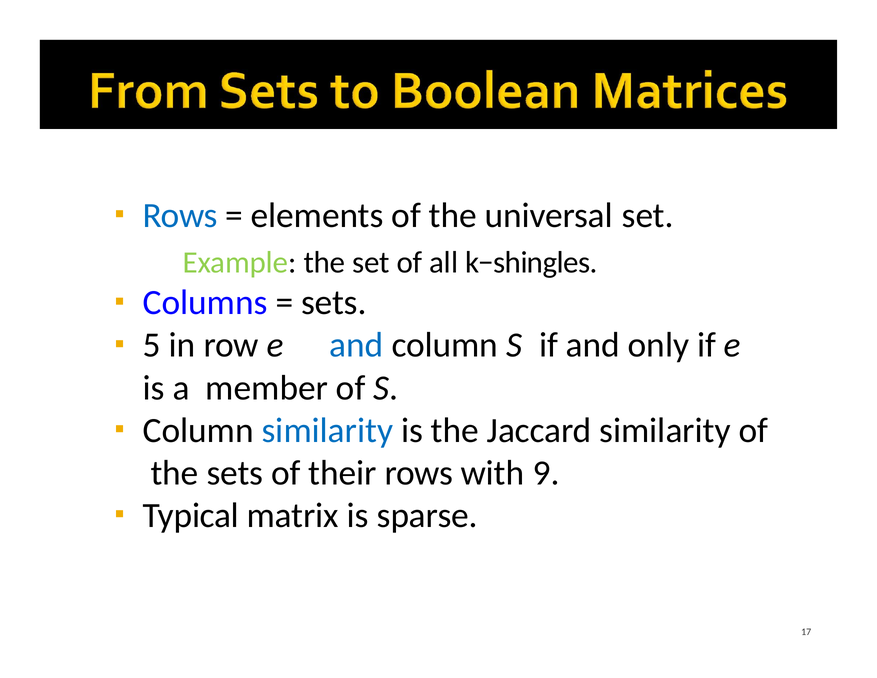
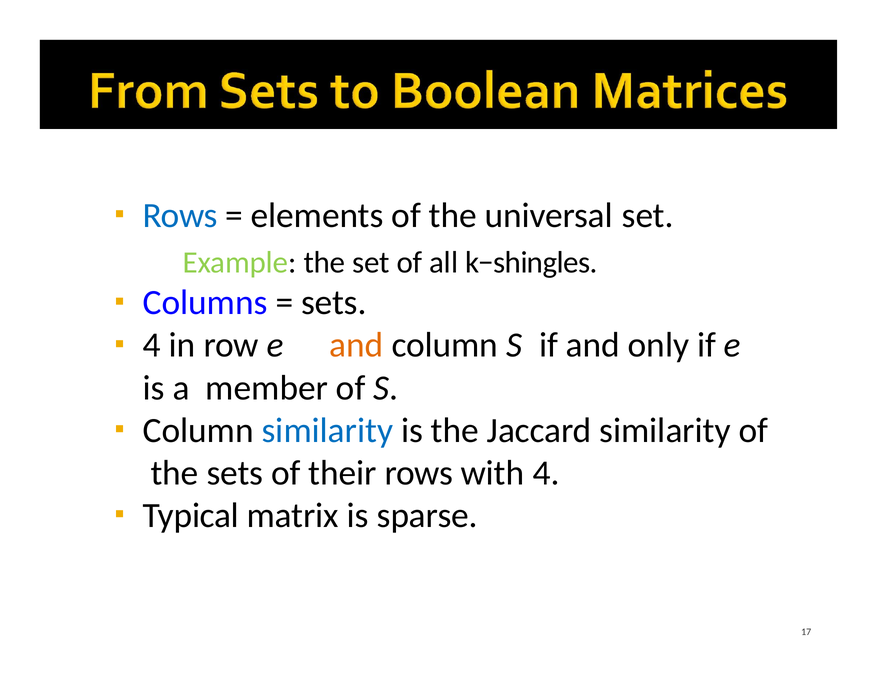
5 at (152, 345): 5 -> 4
and at (356, 345) colour: blue -> orange
with 9: 9 -> 4
